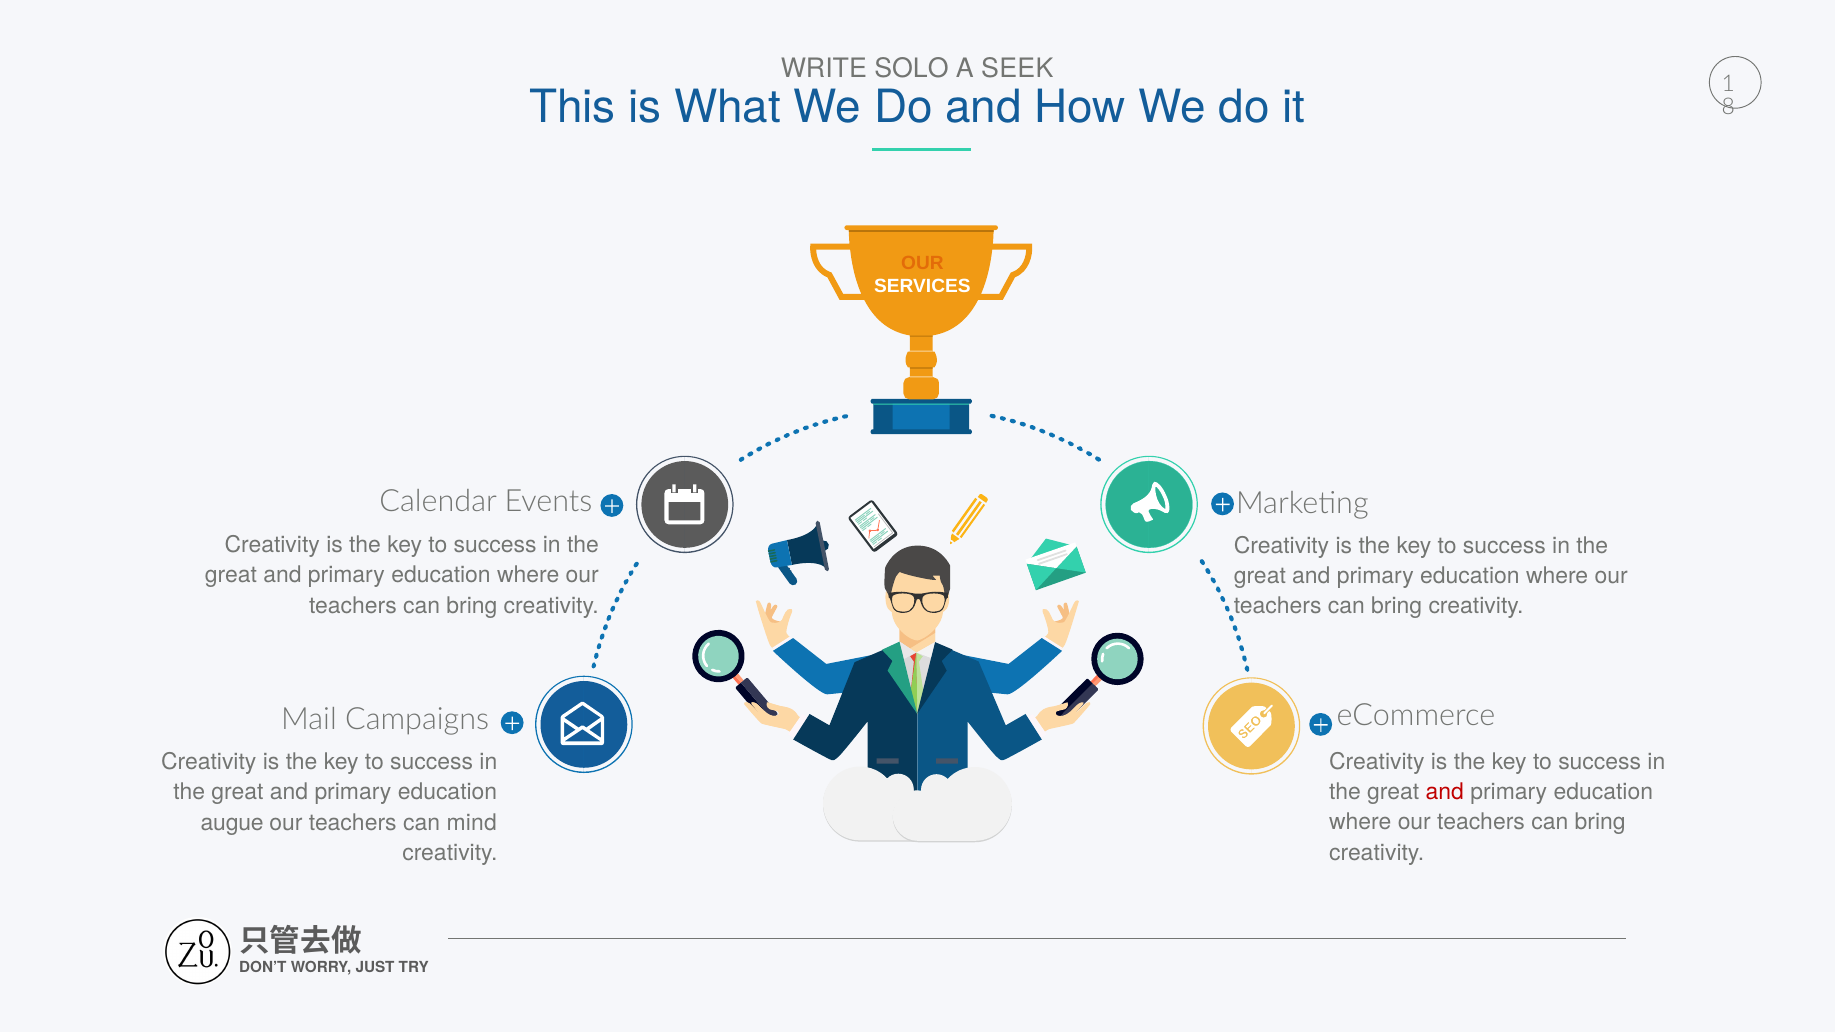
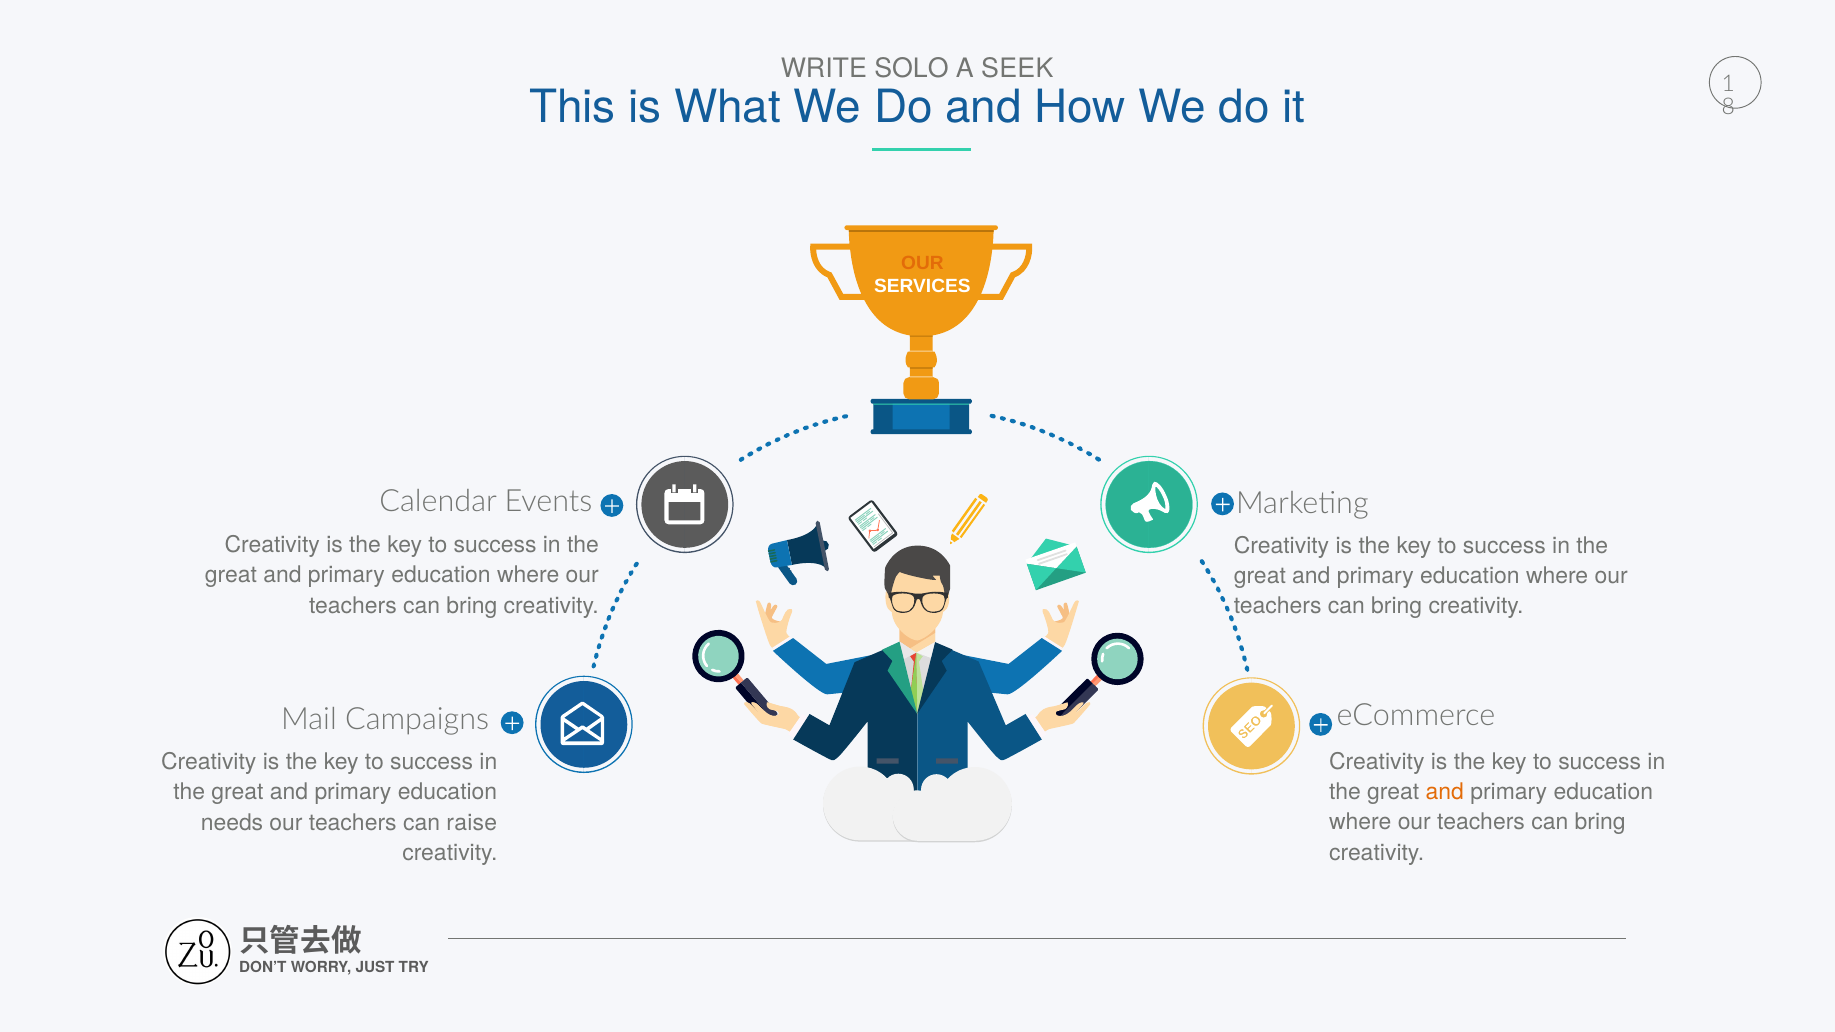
and at (1445, 792) colour: red -> orange
augue: augue -> needs
mind: mind -> raise
